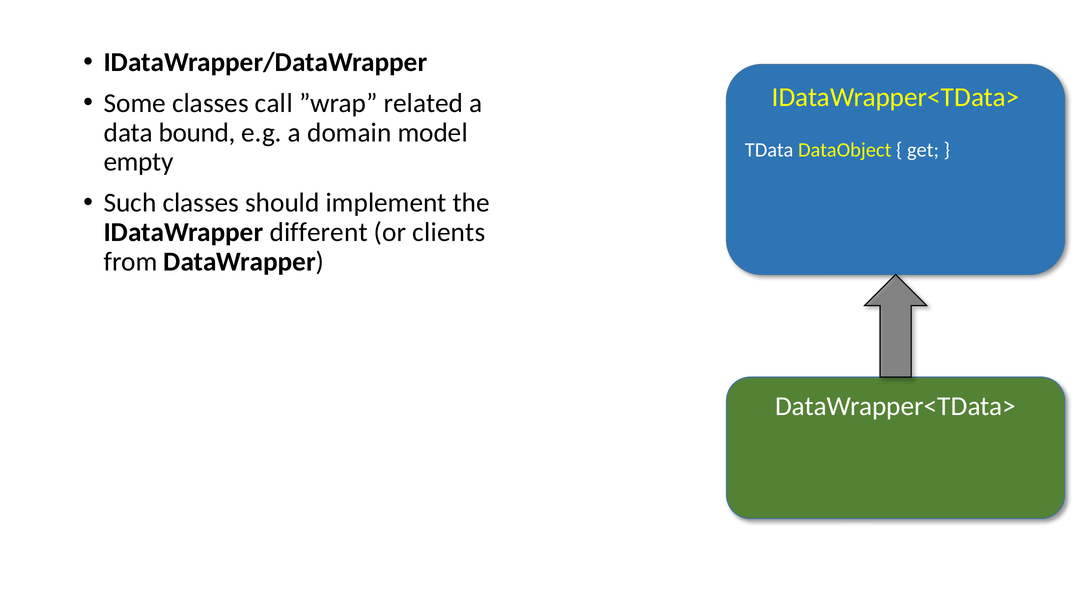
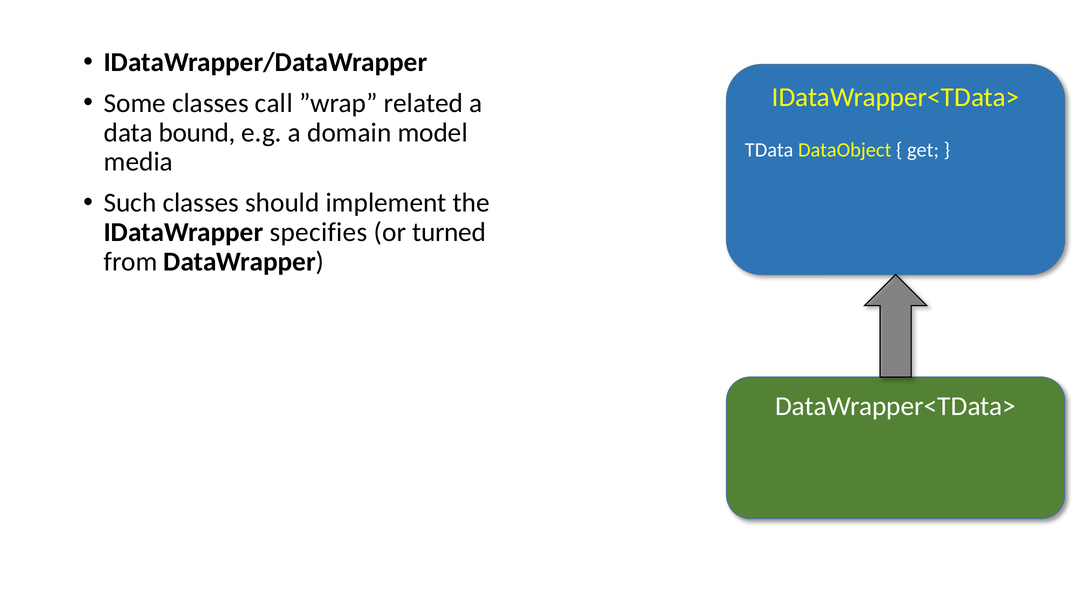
empty: empty -> media
different: different -> specifies
clients: clients -> turned
